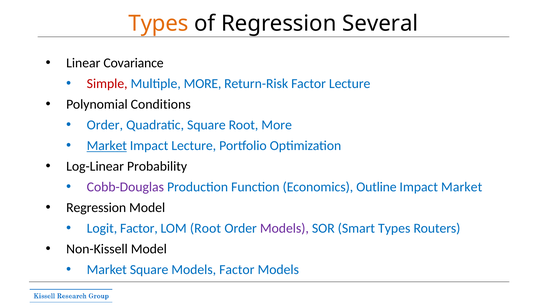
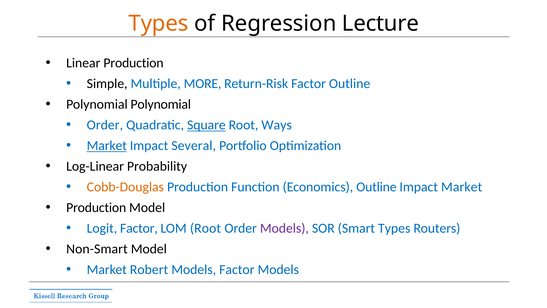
Several: Several -> Lecture
Linear Covariance: Covariance -> Production
Simple colour: red -> black
Factor Lecture: Lecture -> Outline
Polynomial Conditions: Conditions -> Polynomial
Square at (206, 125) underline: none -> present
Root More: More -> Ways
Impact Lecture: Lecture -> Several
Cobb-Douglas colour: purple -> orange
Regression at (96, 208): Regression -> Production
Non-Kissell: Non-Kissell -> Non-Smart
Market Square: Square -> Robert
